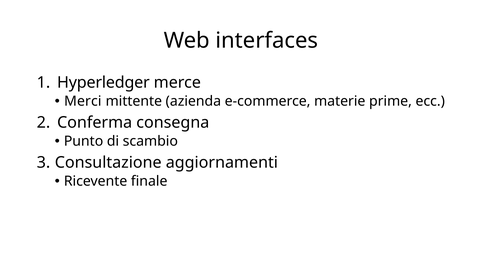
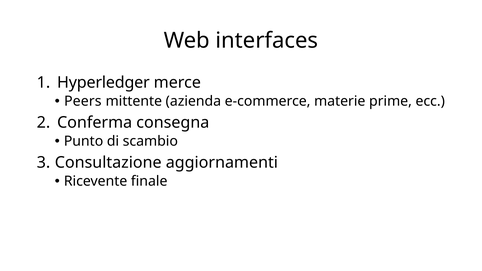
Merci: Merci -> Peers
